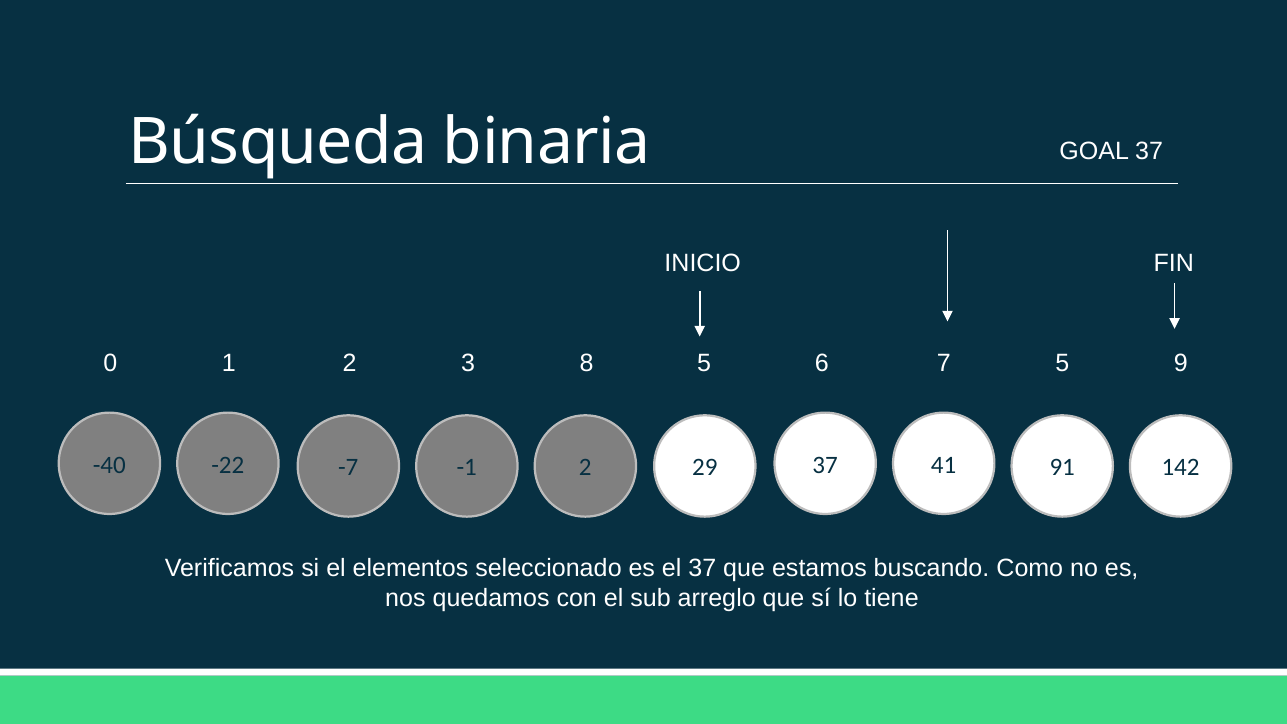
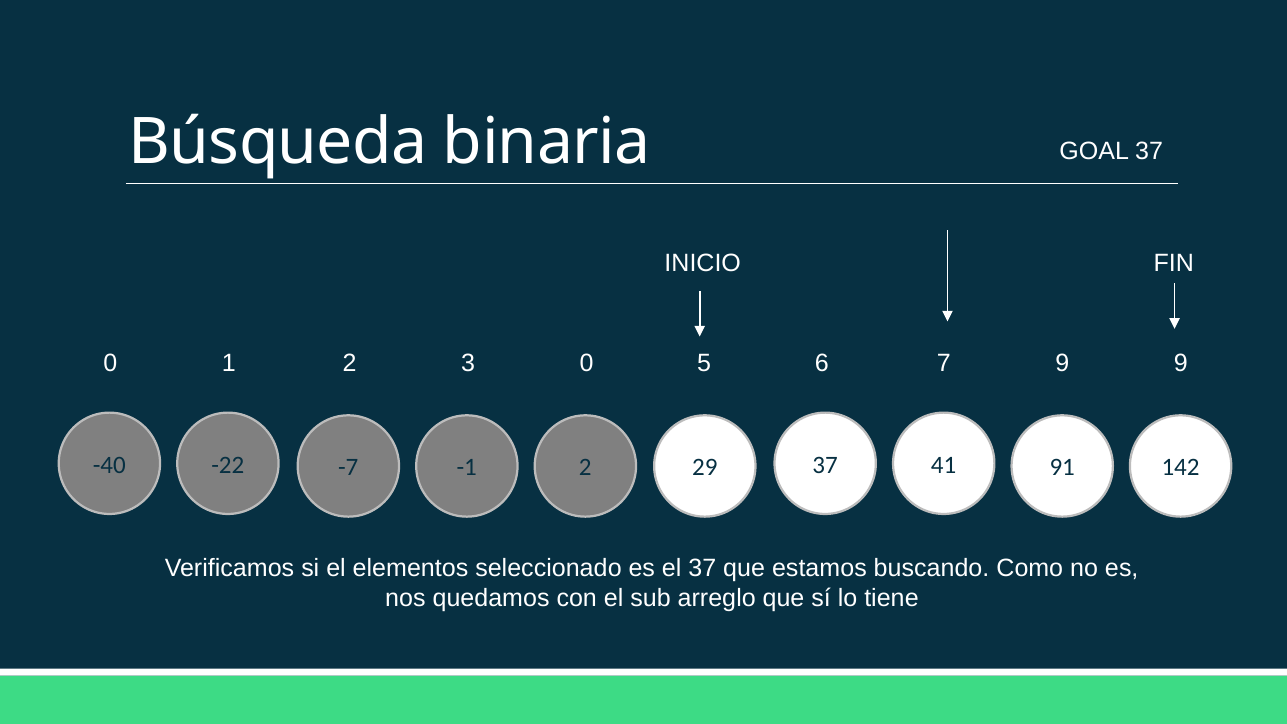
3 8: 8 -> 0
7 5: 5 -> 9
